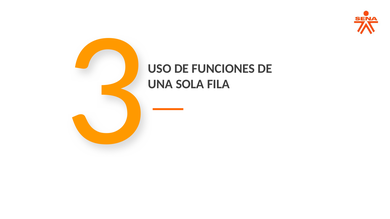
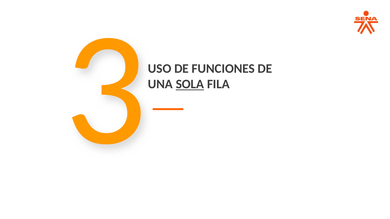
SOLA underline: none -> present
